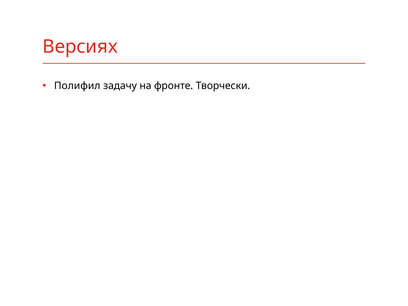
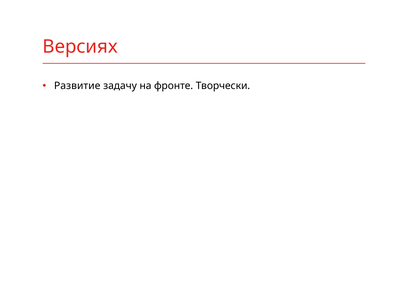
Полифил: Полифил -> Развитие
